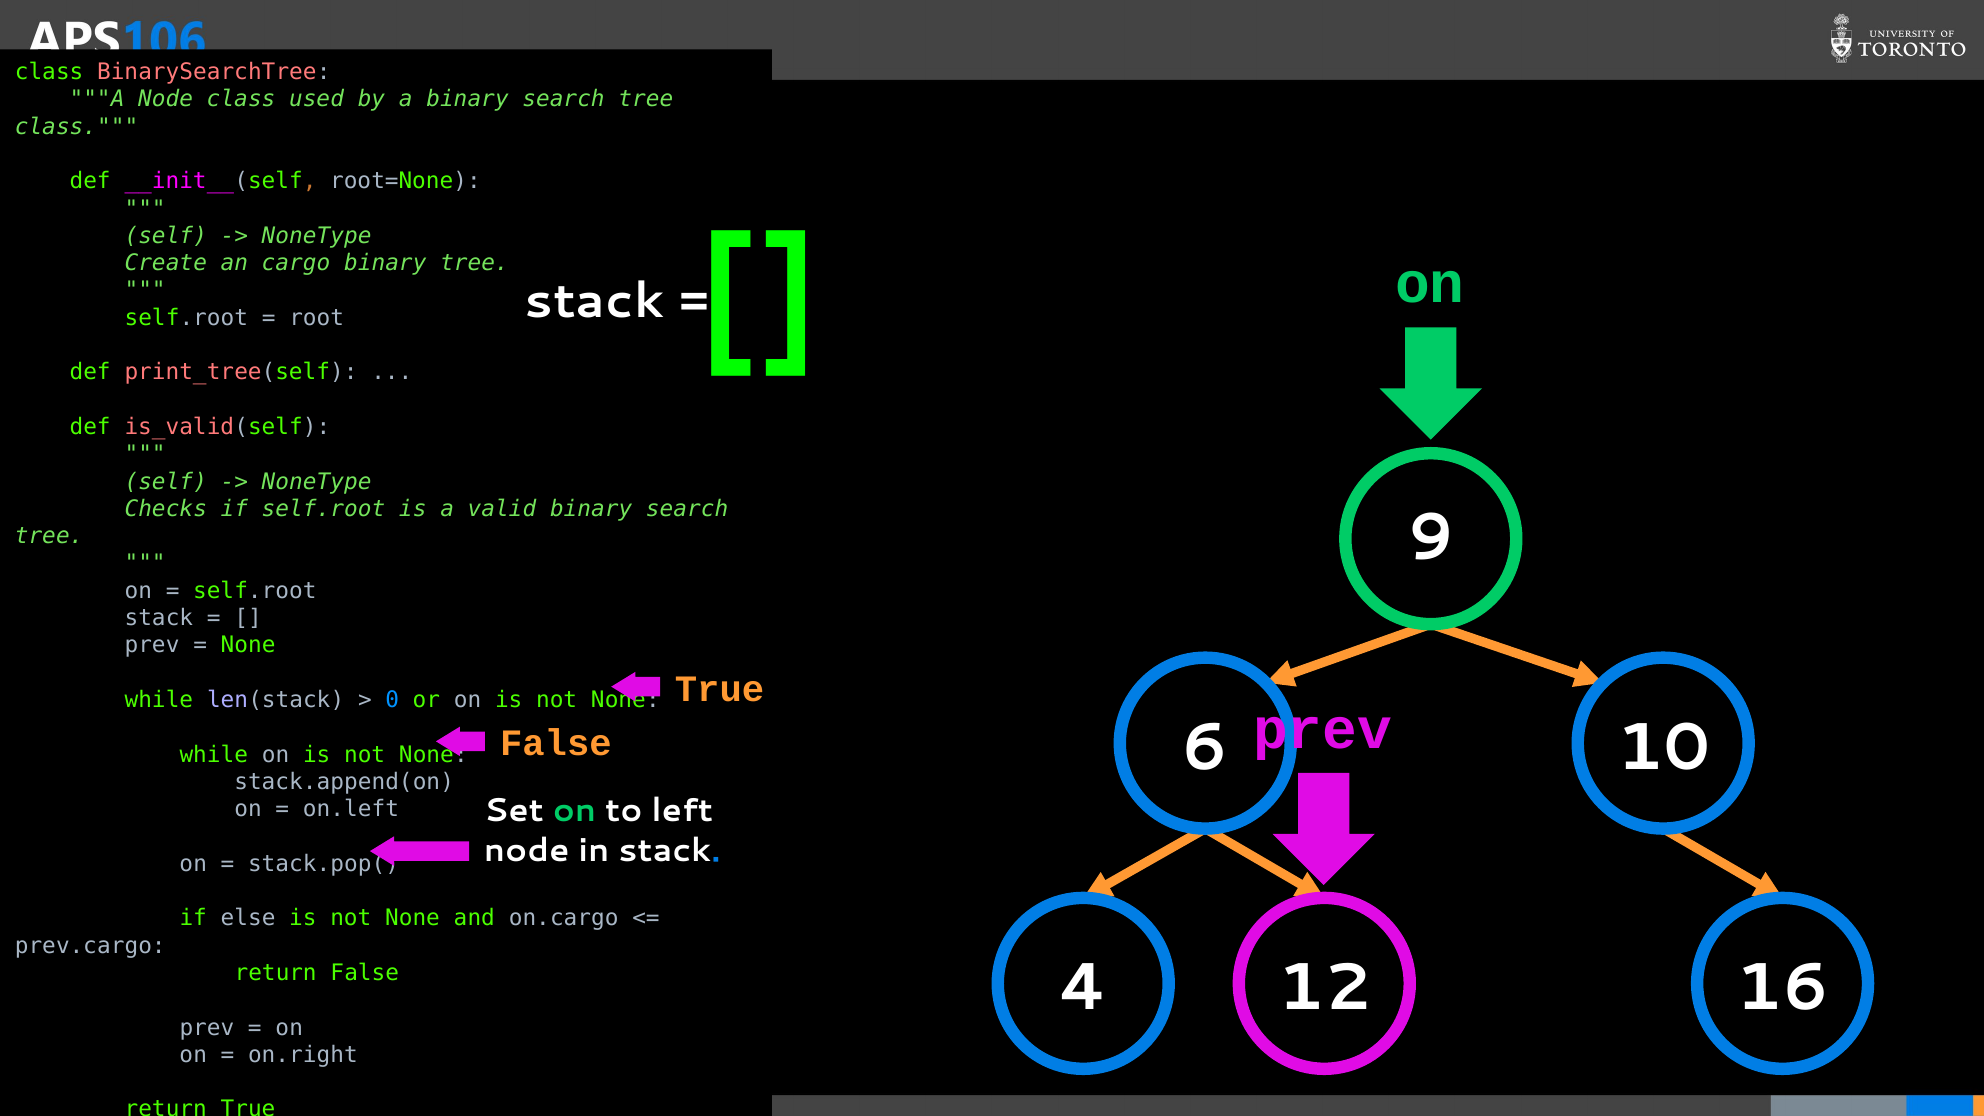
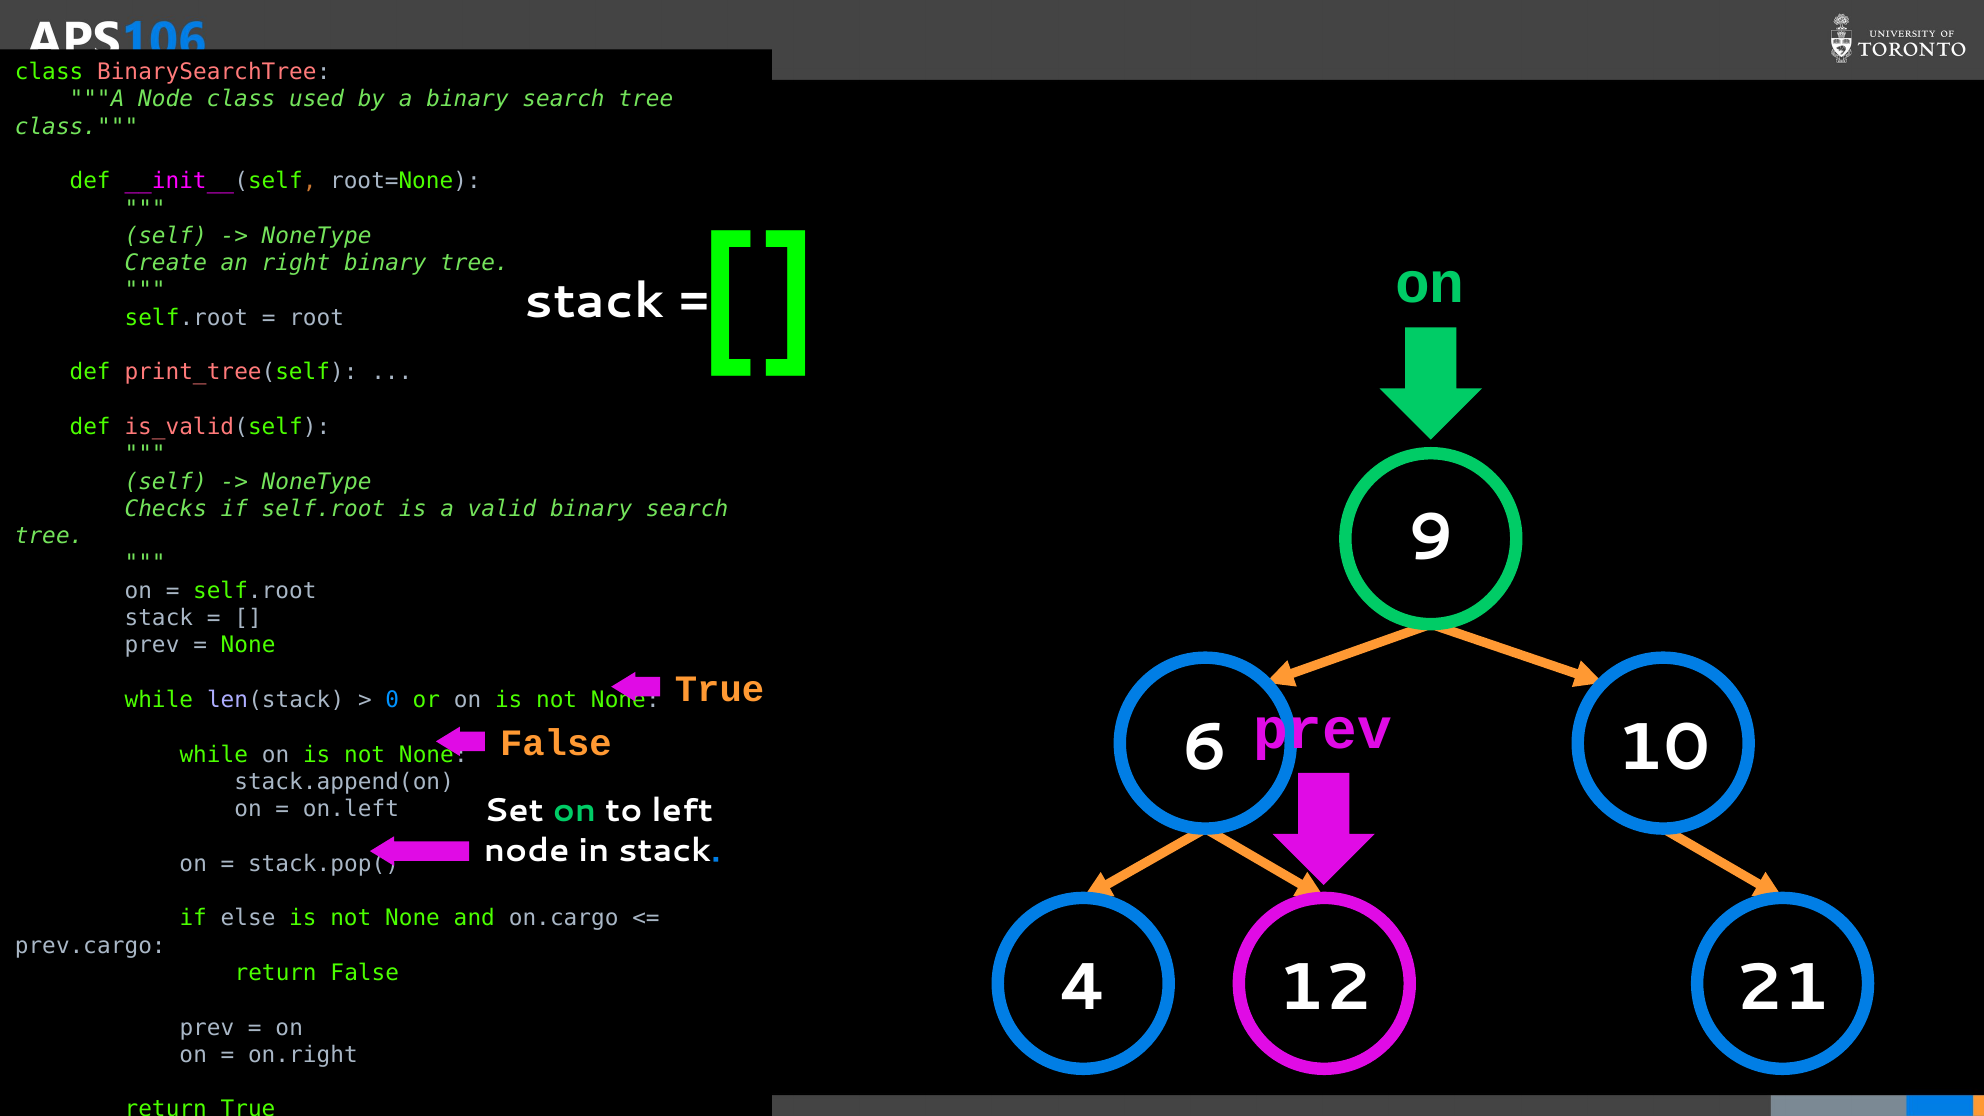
cargo: cargo -> right
16: 16 -> 21
